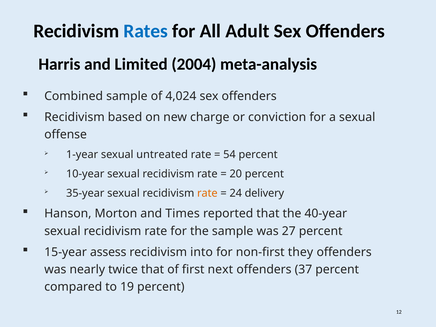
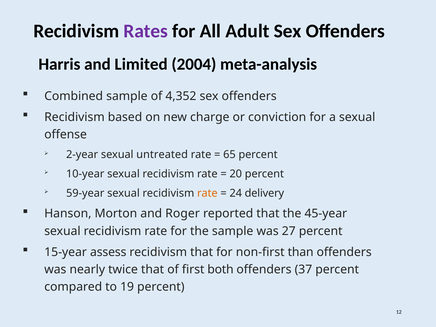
Rates colour: blue -> purple
4,024: 4,024 -> 4,352
1-year: 1-year -> 2-year
54: 54 -> 65
35-year: 35-year -> 59-year
Times: Times -> Roger
40-year: 40-year -> 45-year
recidivism into: into -> that
they: they -> than
next: next -> both
